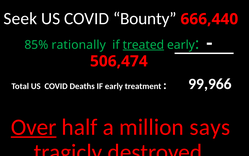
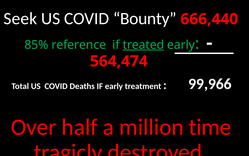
rationally: rationally -> reference
506,474: 506,474 -> 564,474
Over underline: present -> none
says: says -> time
